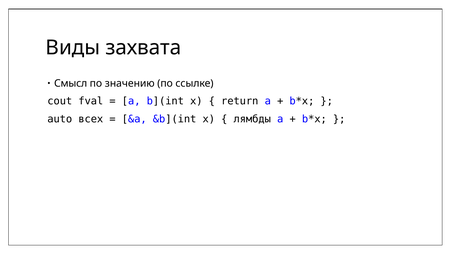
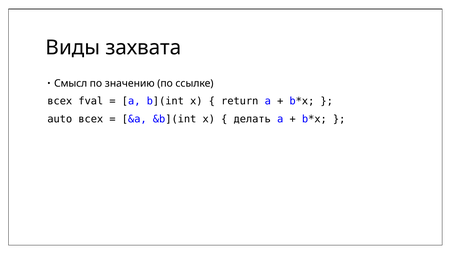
cout at (60, 101): cout -> всех
лямбды: лямбды -> делать
